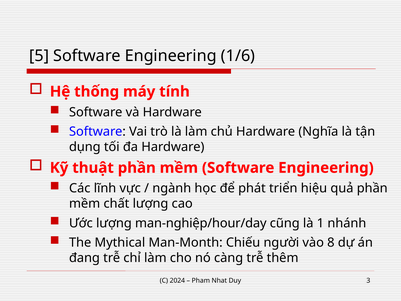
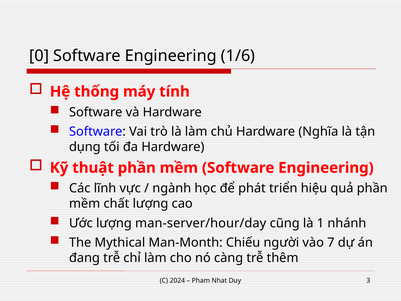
5: 5 -> 0
man-nghiệp/hour/day: man-nghiệp/hour/day -> man-server/hour/day
8: 8 -> 7
